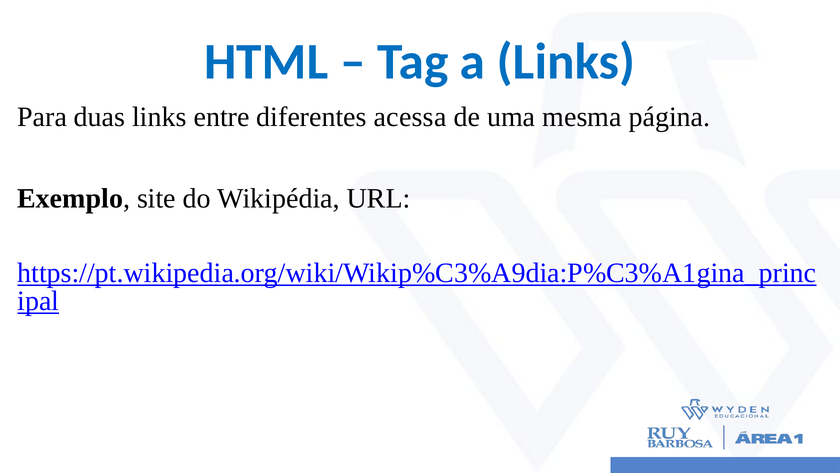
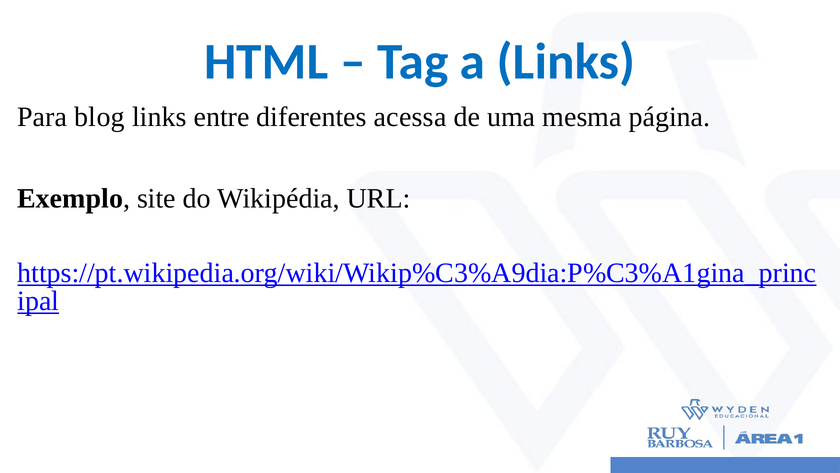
duas: duas -> blog
